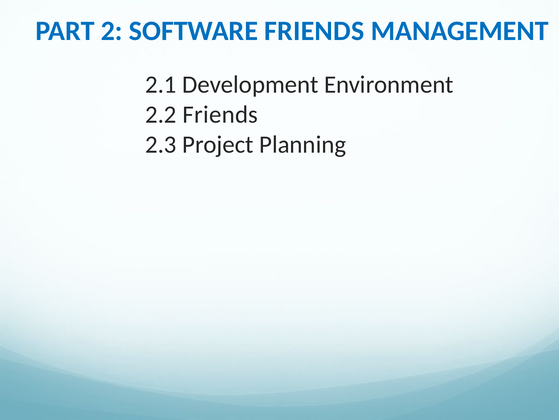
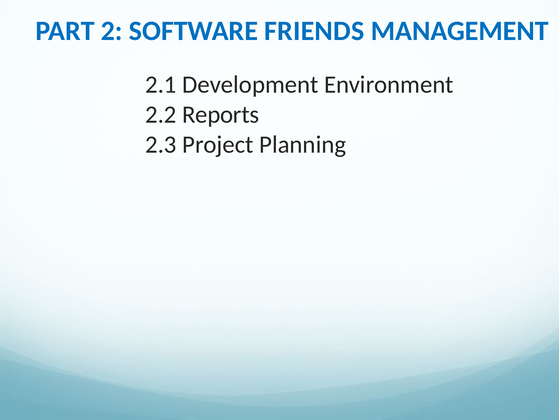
2.2 Friends: Friends -> Reports
